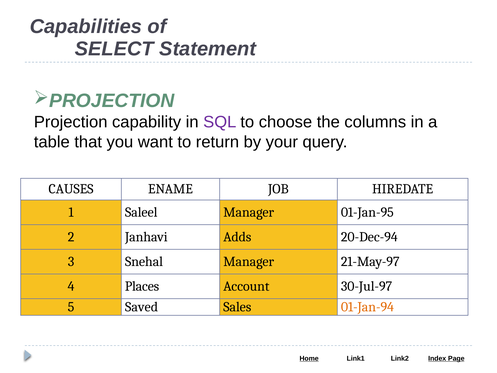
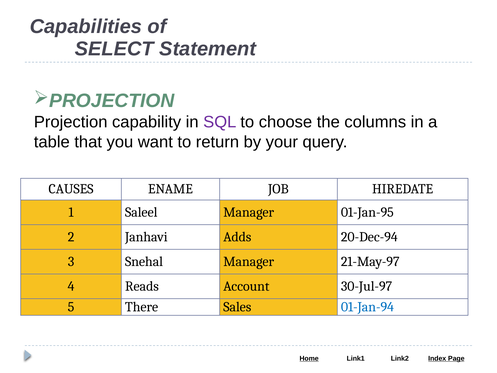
Places: Places -> Reads
Saved: Saved -> There
01-Jan-94 colour: orange -> blue
